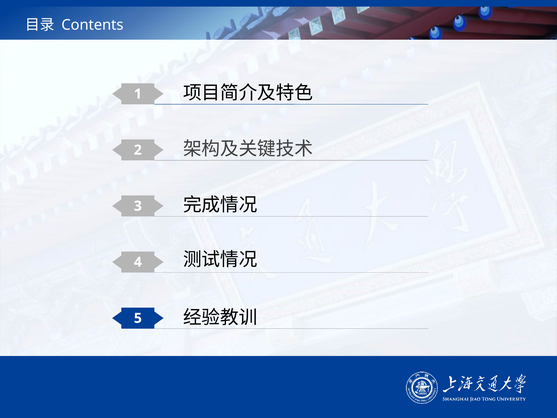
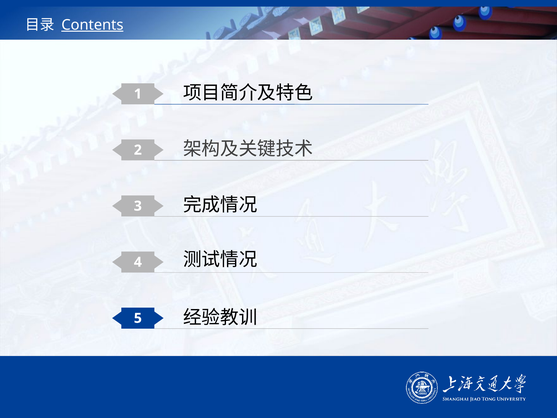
Contents underline: none -> present
